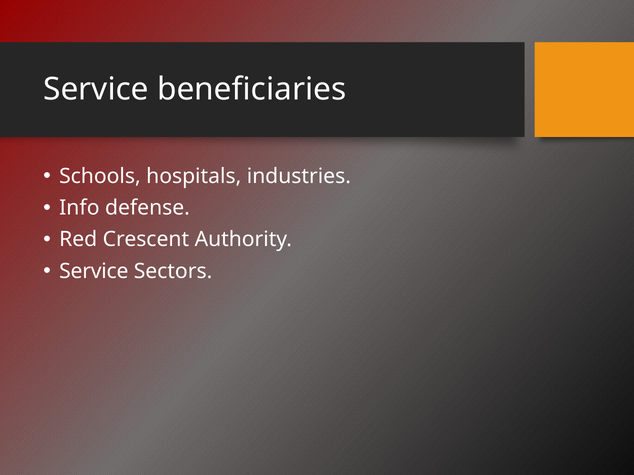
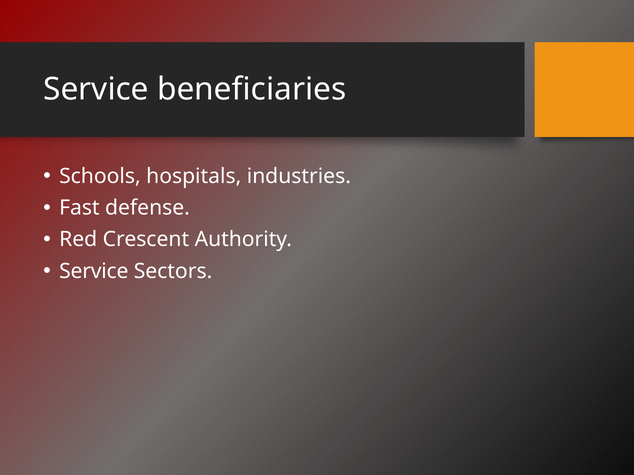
Info: Info -> Fast
